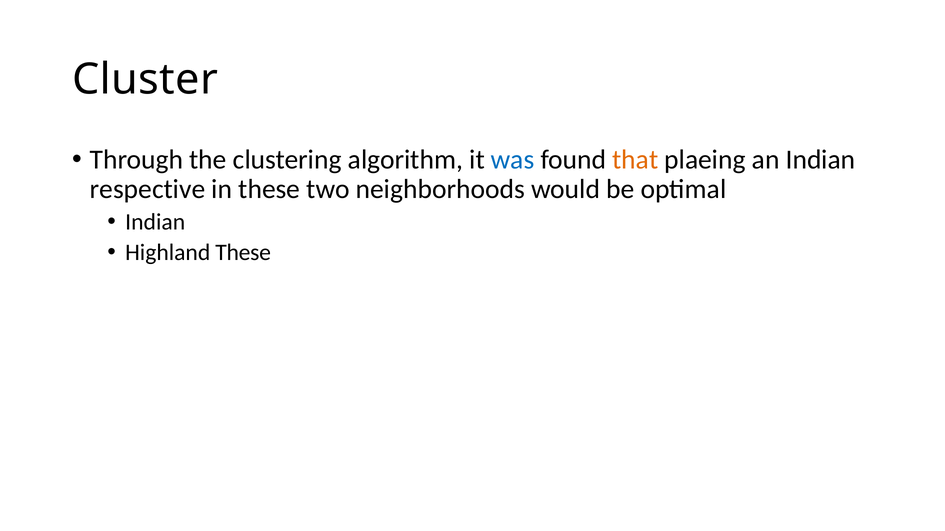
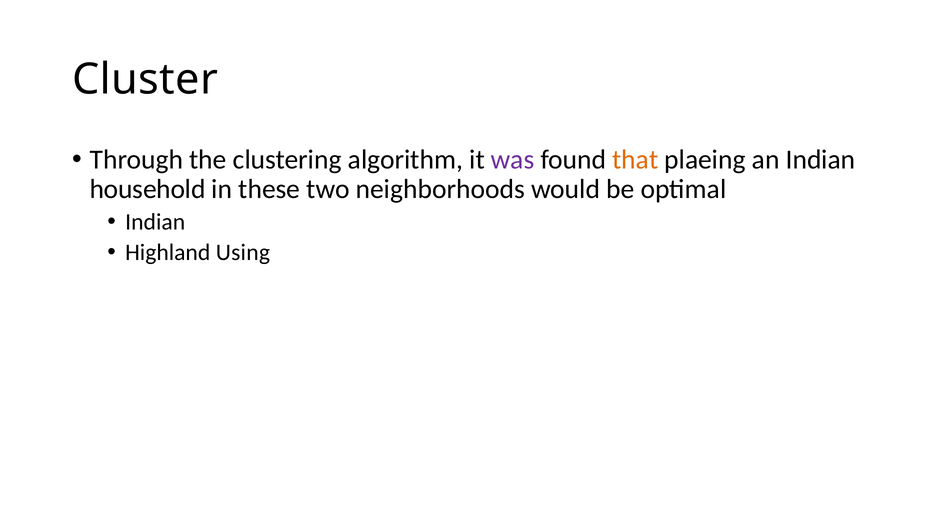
was colour: blue -> purple
respective: respective -> household
Highland These: These -> Using
